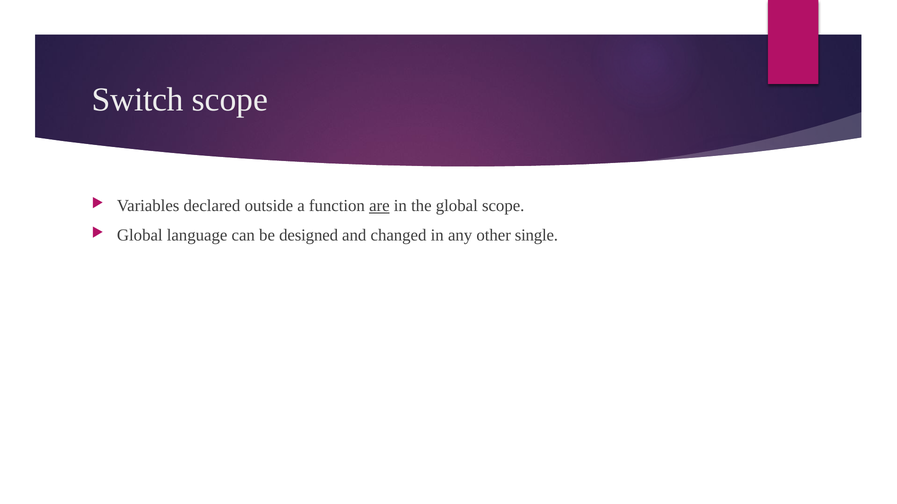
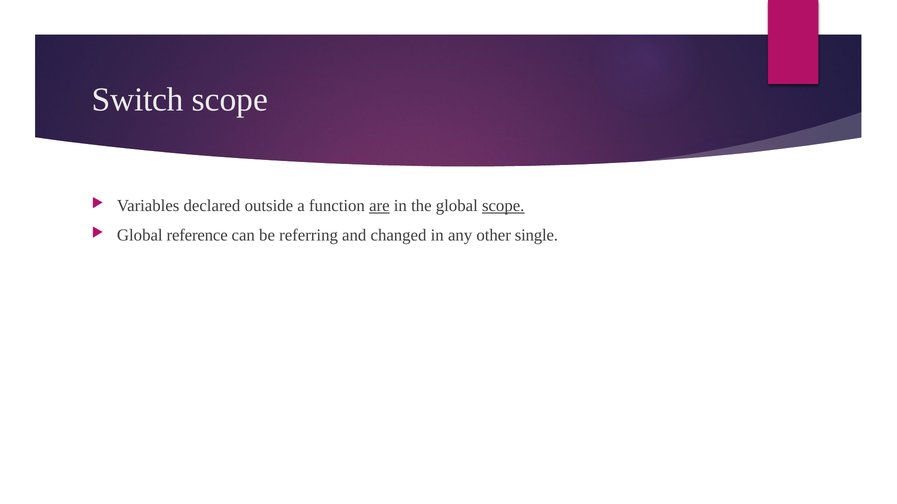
scope at (503, 206) underline: none -> present
language: language -> reference
designed: designed -> referring
